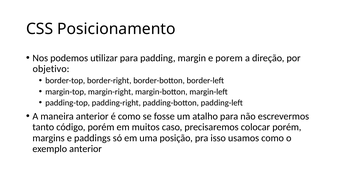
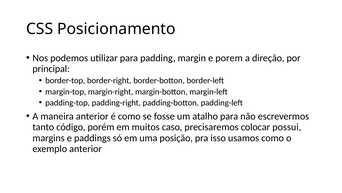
objetivo: objetivo -> principal
colocar porém: porém -> possui
